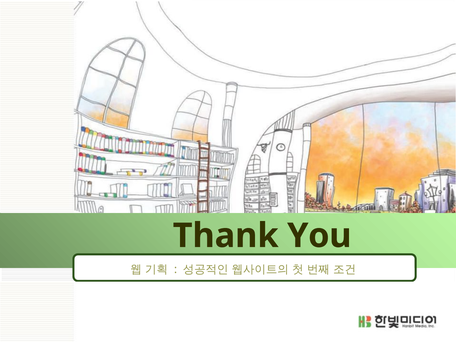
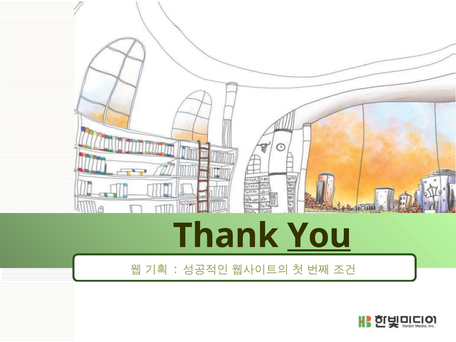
You underline: none -> present
